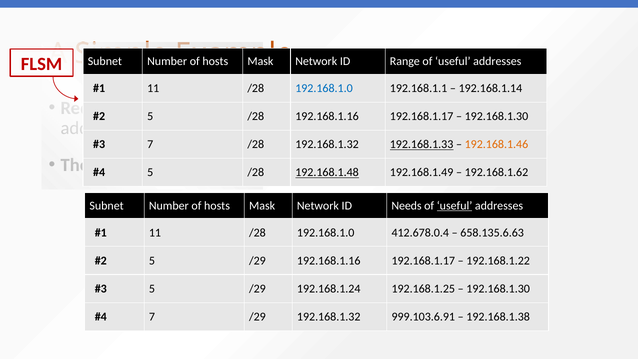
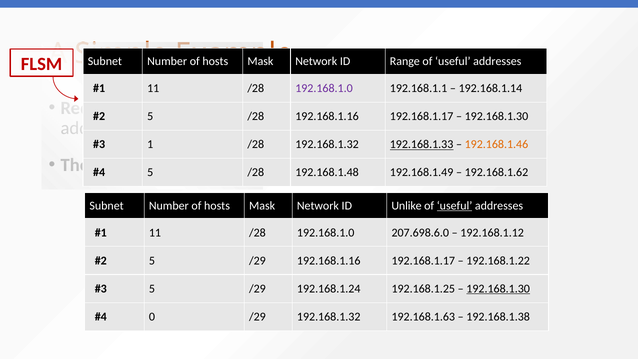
192.168.1.0 at (324, 88) colour: blue -> purple
7 at (150, 144): 7 -> 1
192.168.1.48 underline: present -> none
ID Needs: Needs -> Unlike
412.678.0.4: 412.678.0.4 -> 207.698.6.0
658.135.6.63: 658.135.6.63 -> 192.168.1.12
192.168.1.30 at (498, 289) underline: none -> present
7 at (152, 317): 7 -> 0
999.103.6.91: 999.103.6.91 -> 192.168.1.63
